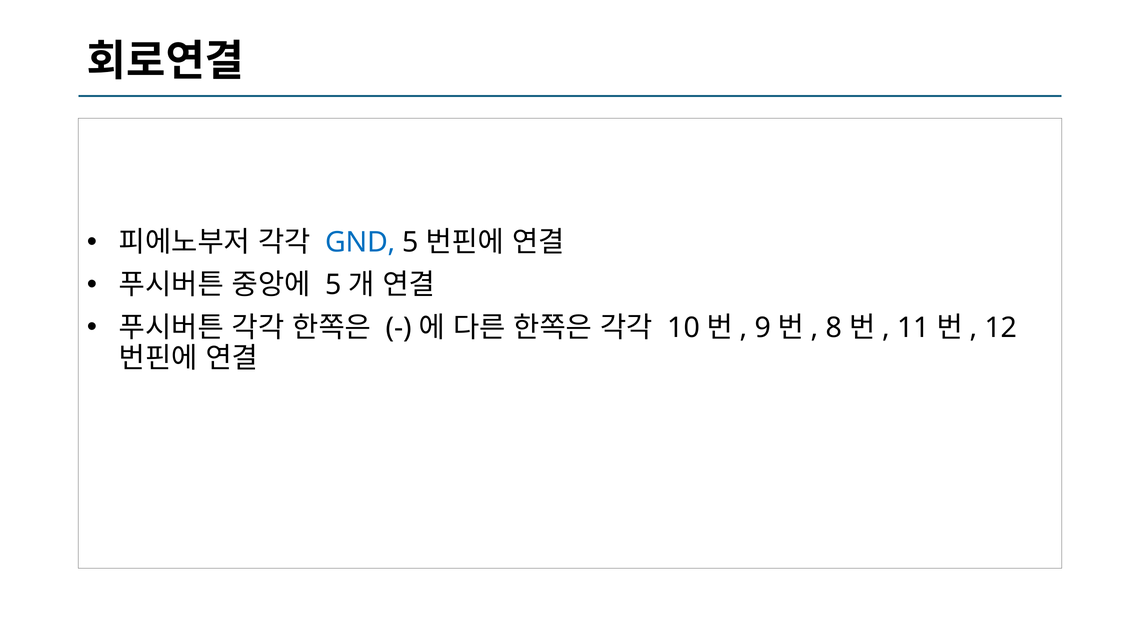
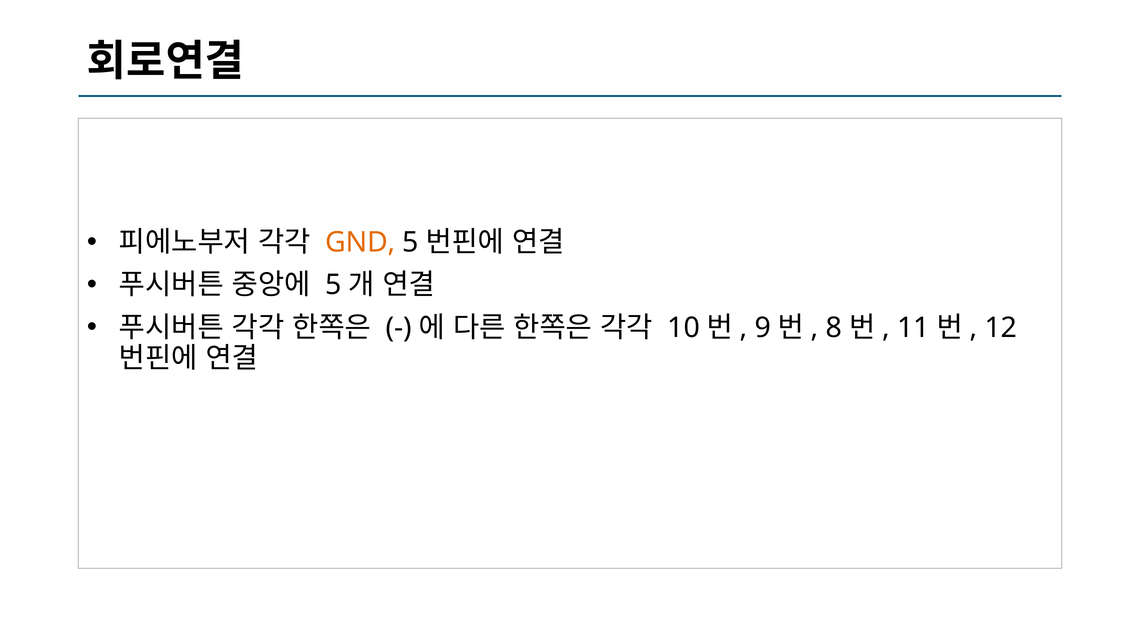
GND colour: blue -> orange
